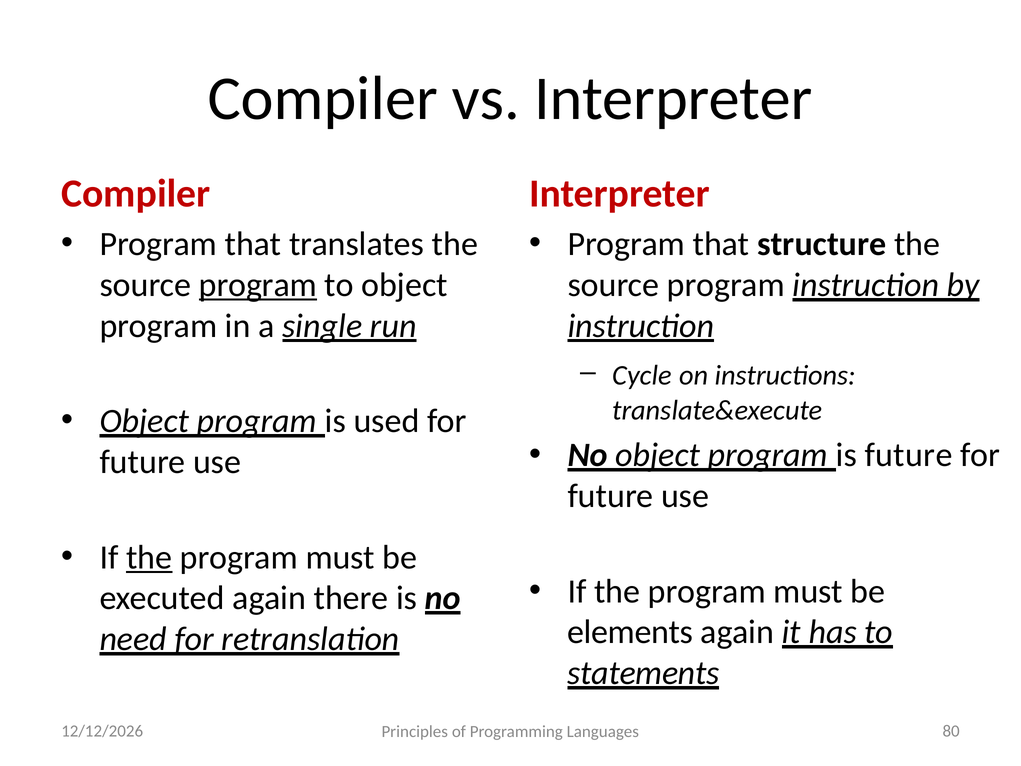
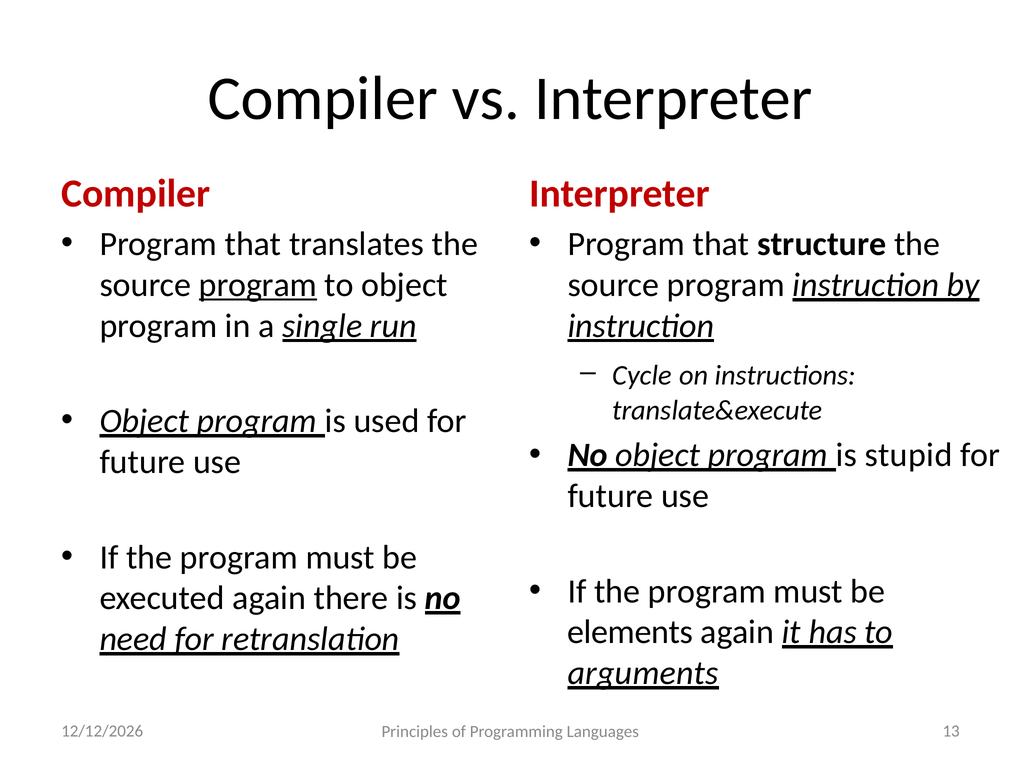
is future: future -> stupid
the at (149, 557) underline: present -> none
statements: statements -> arguments
80: 80 -> 13
